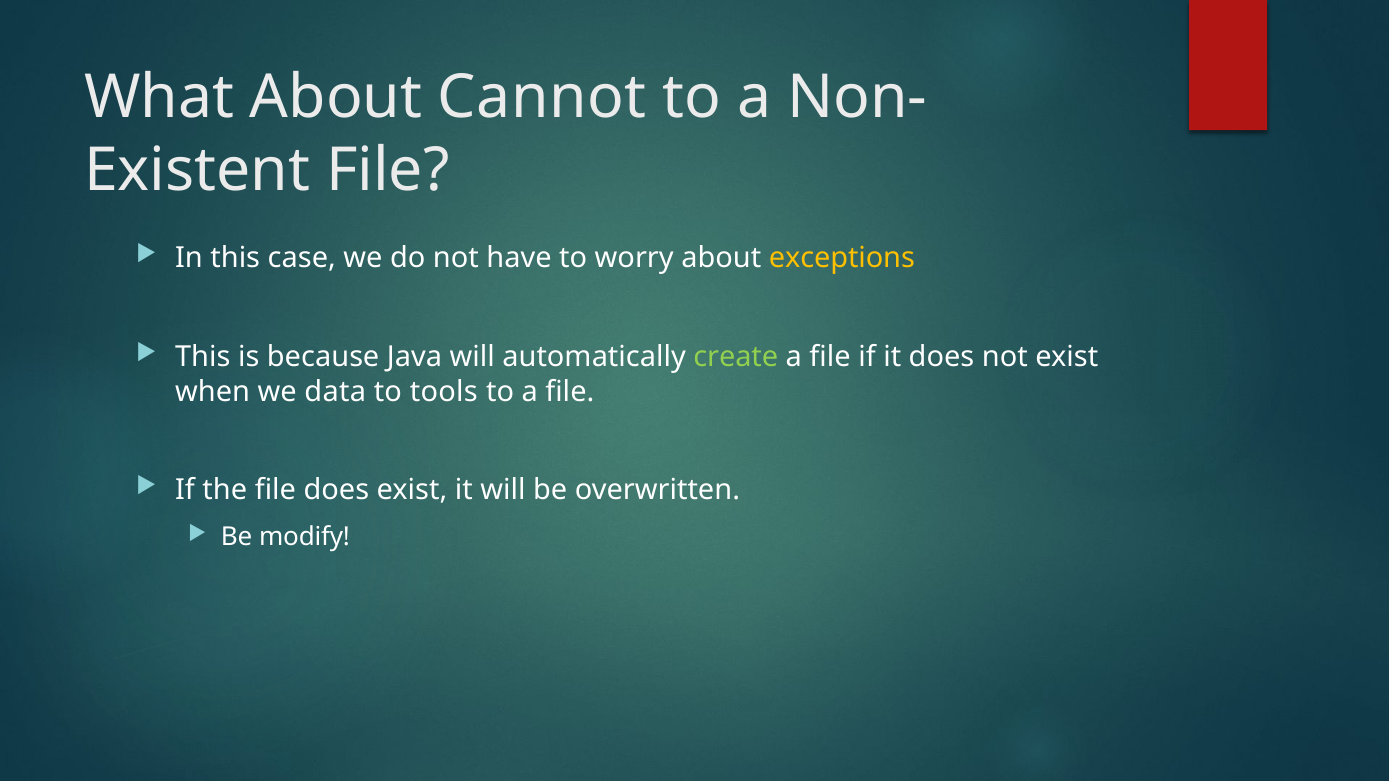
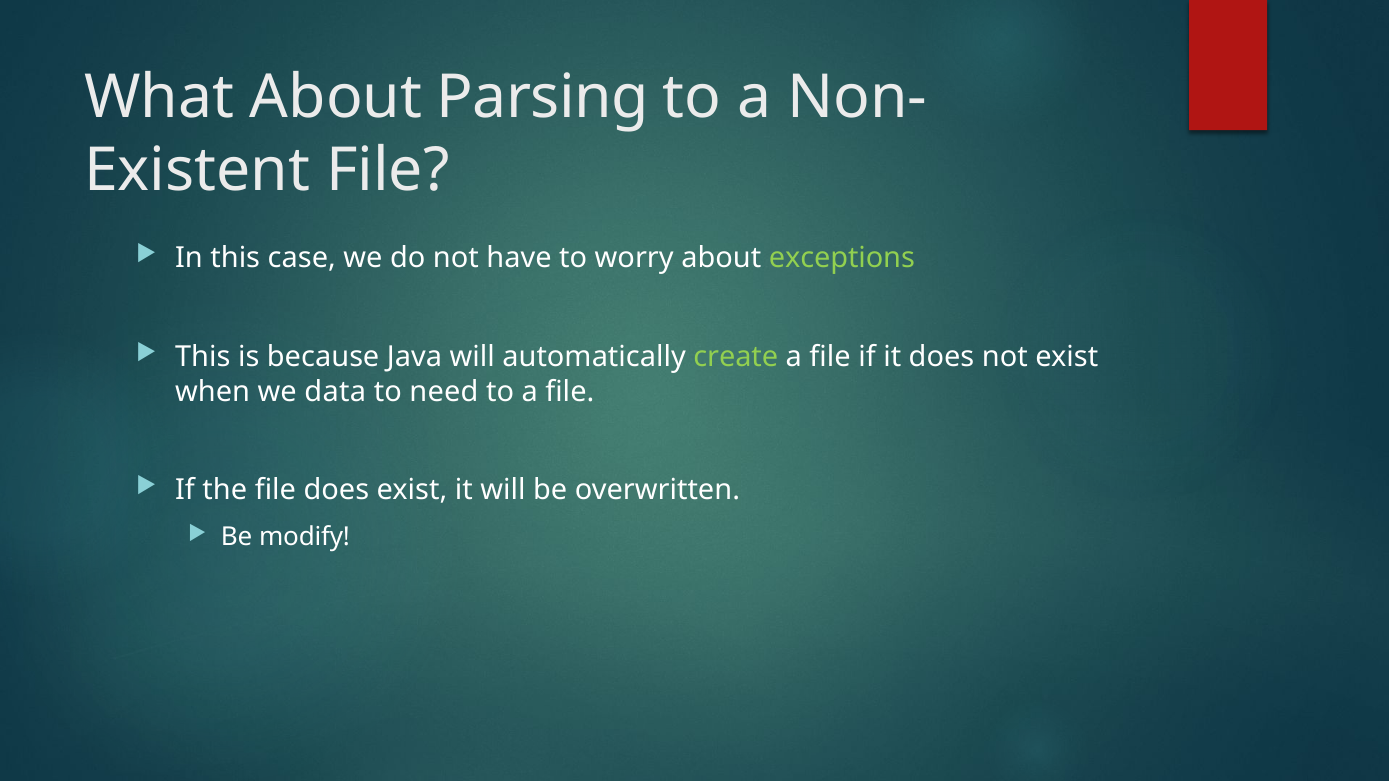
Cannot: Cannot -> Parsing
exceptions colour: yellow -> light green
tools: tools -> need
